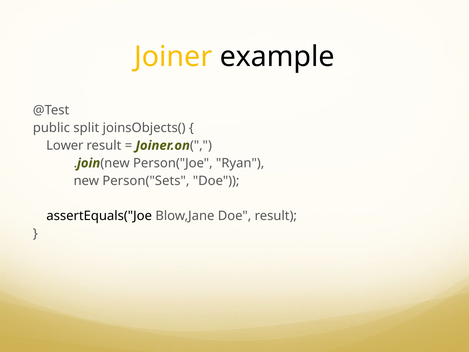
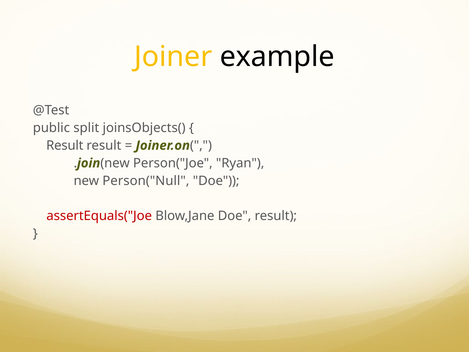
Lower at (65, 145): Lower -> Result
Person("Sets: Person("Sets -> Person("Null
assertEquals("Joe colour: black -> red
